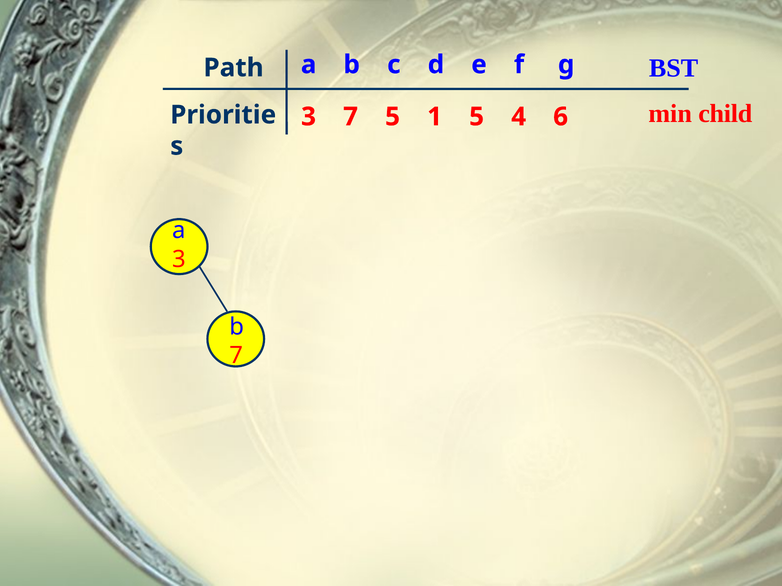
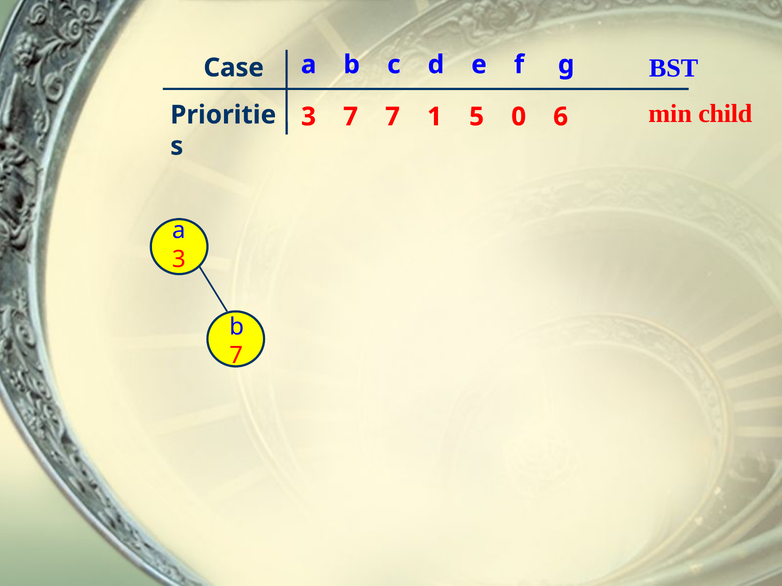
Path: Path -> Case
7 5: 5 -> 7
4: 4 -> 0
